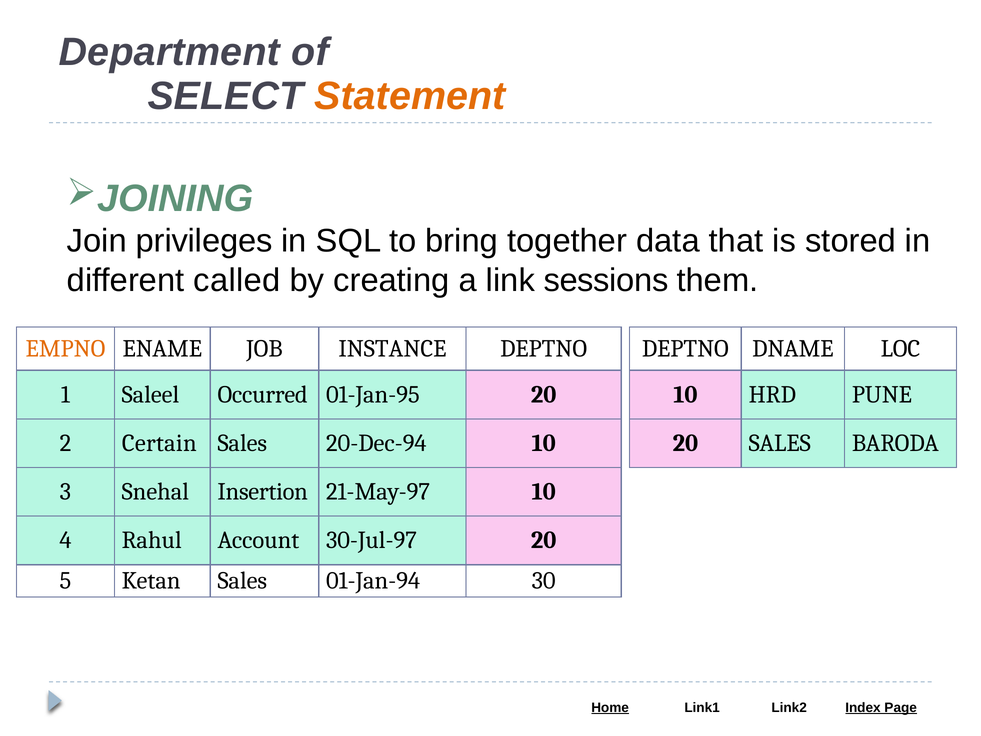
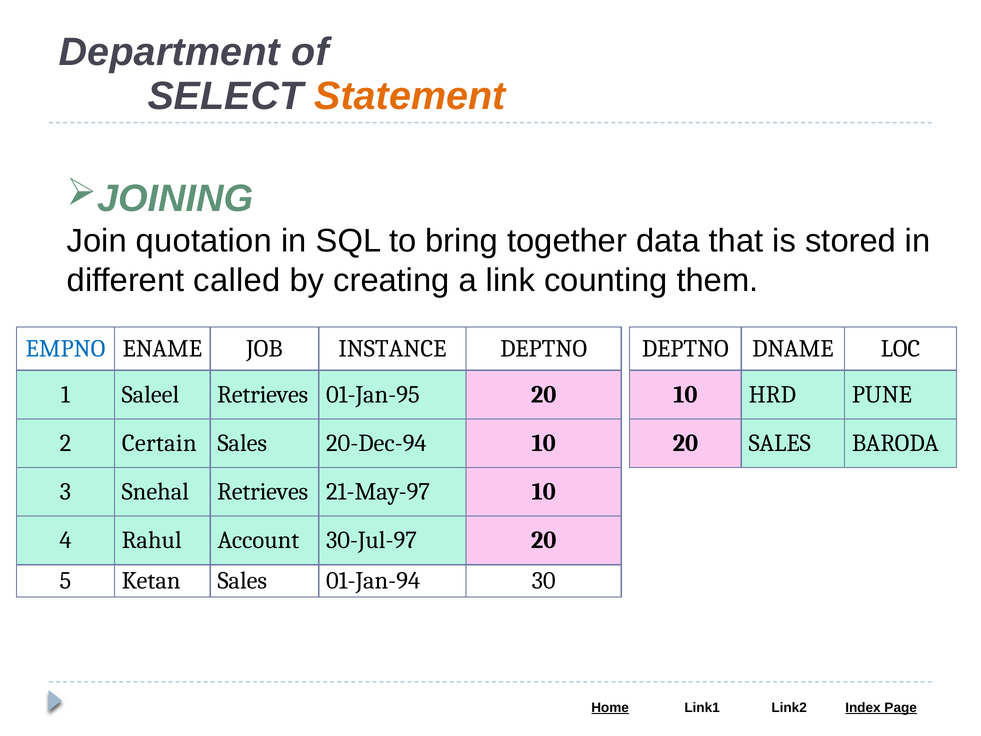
privileges: privileges -> quotation
sessions: sessions -> counting
EMPNO colour: orange -> blue
Saleel Occurred: Occurred -> Retrieves
Snehal Insertion: Insertion -> Retrieves
